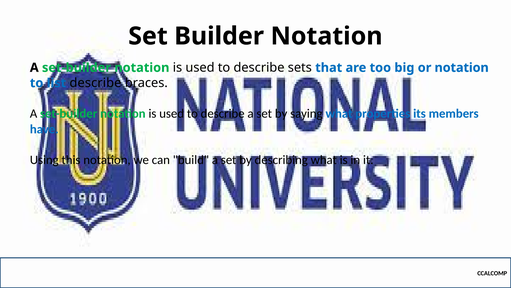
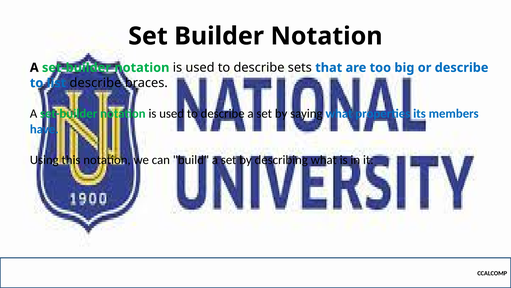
or notation: notation -> describe
